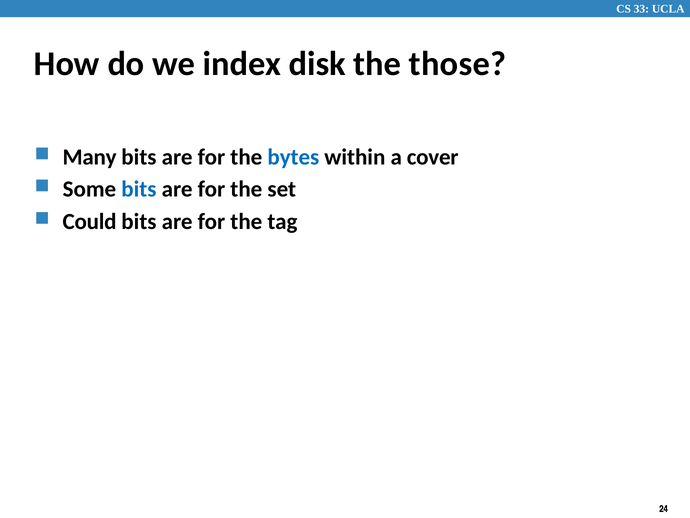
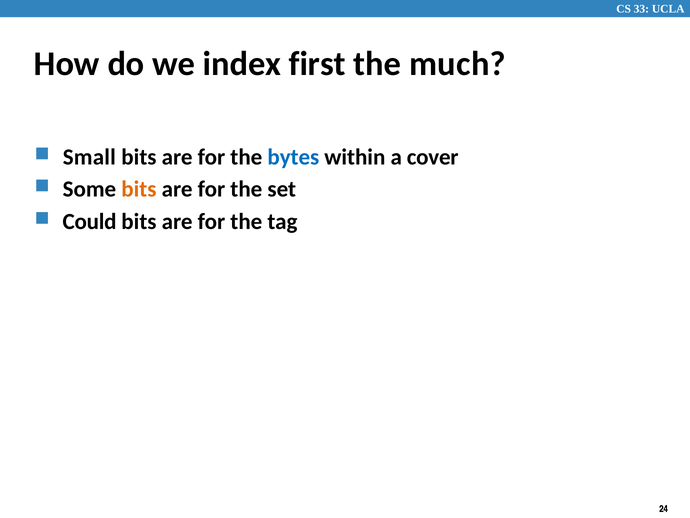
disk: disk -> first
those: those -> much
Many: Many -> Small
bits at (139, 189) colour: blue -> orange
